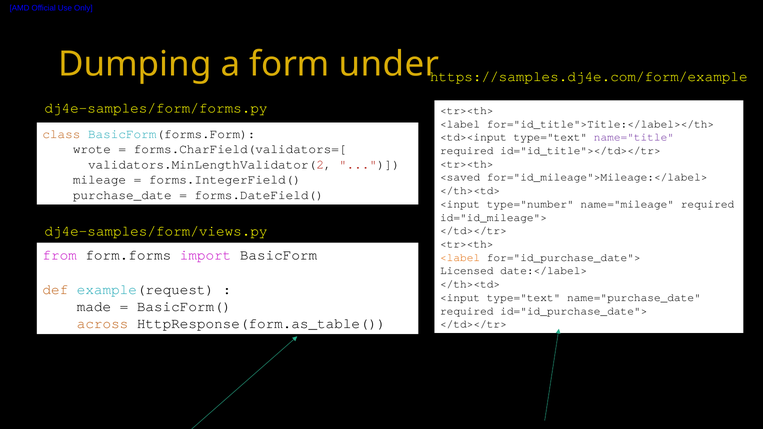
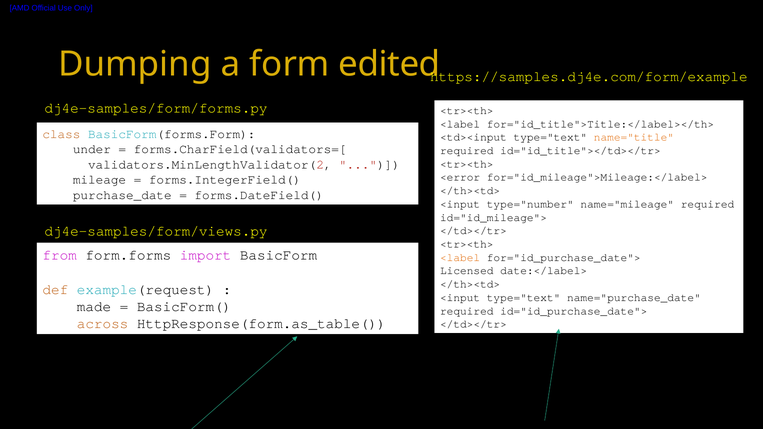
under: under -> edited
name="title colour: purple -> orange
wrote: wrote -> under
<saved: <saved -> <error
